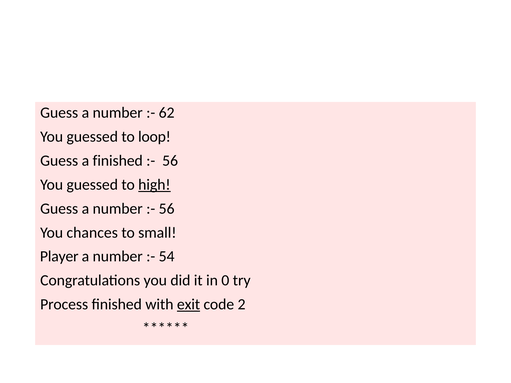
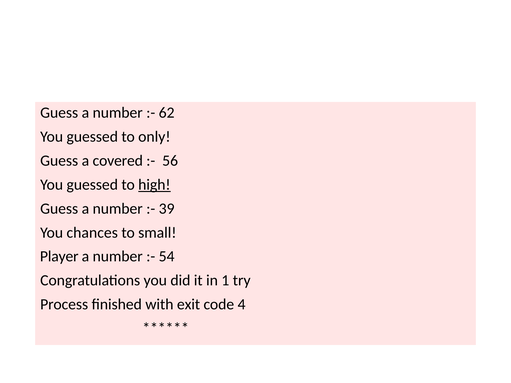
loop: loop -> only
a finished: finished -> covered
56 at (167, 209): 56 -> 39
0: 0 -> 1
exit underline: present -> none
2: 2 -> 4
